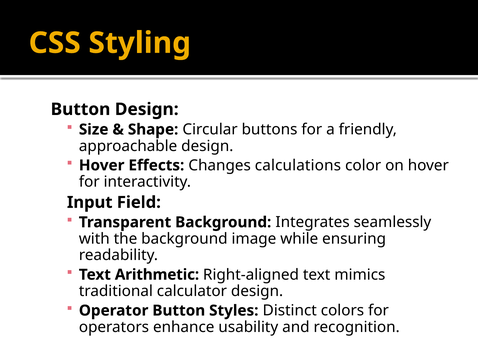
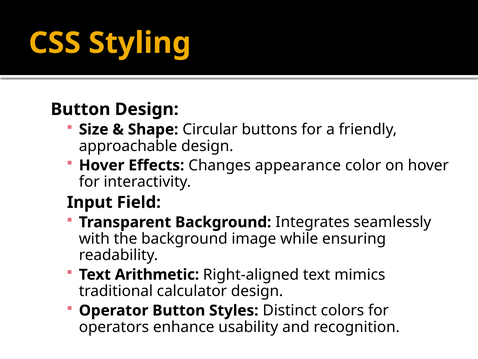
calculations: calculations -> appearance
